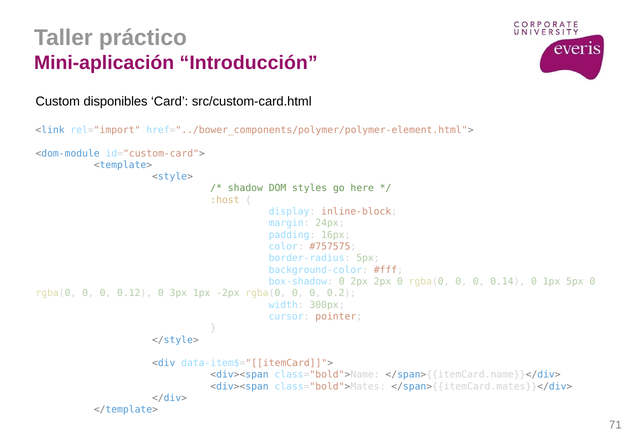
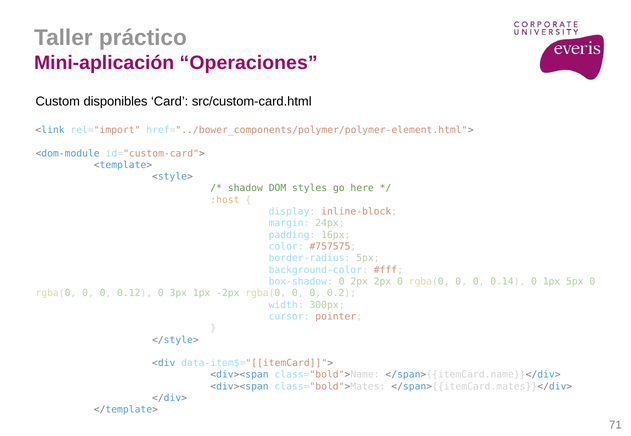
Introducción: Introducción -> Operaciones
